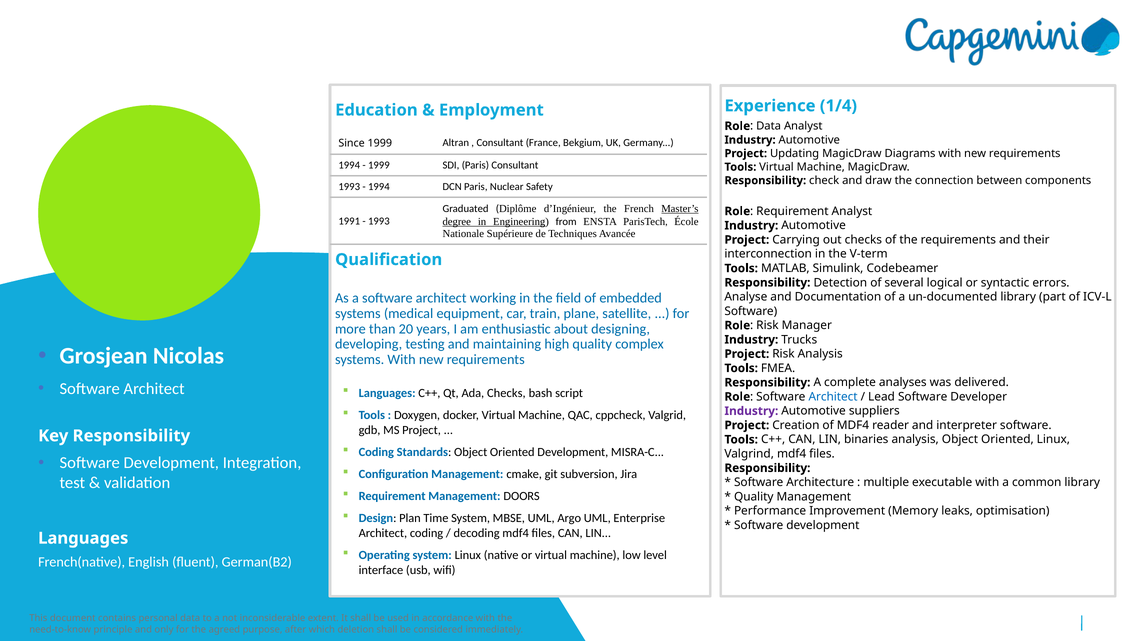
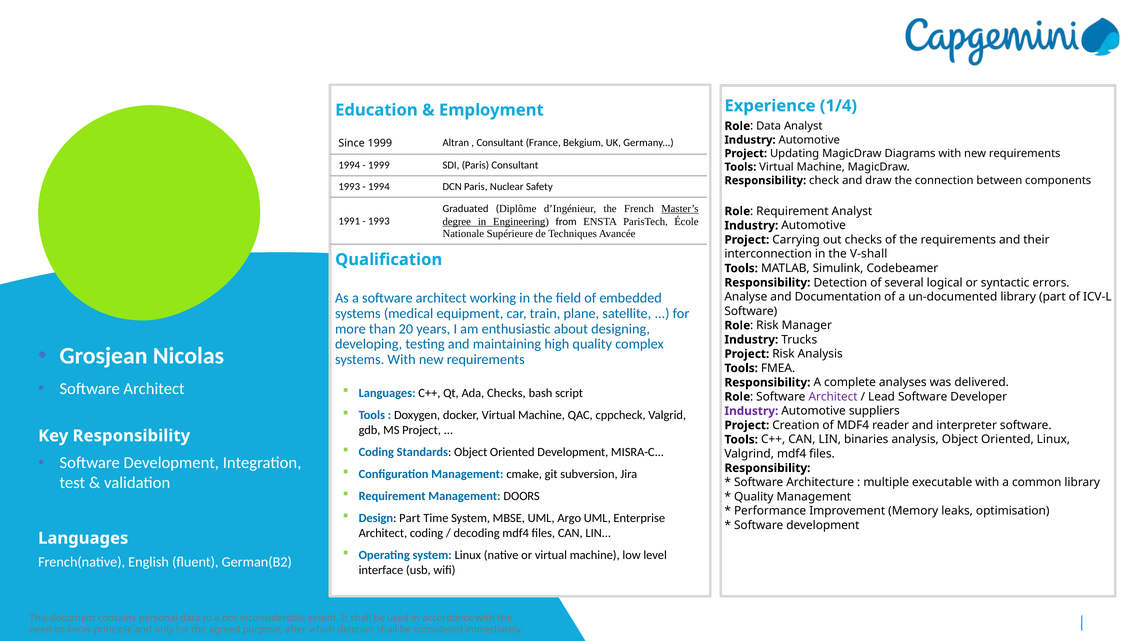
V-term: V-term -> V-shall
Architect at (833, 397) colour: blue -> purple
Design Plan: Plan -> Part
